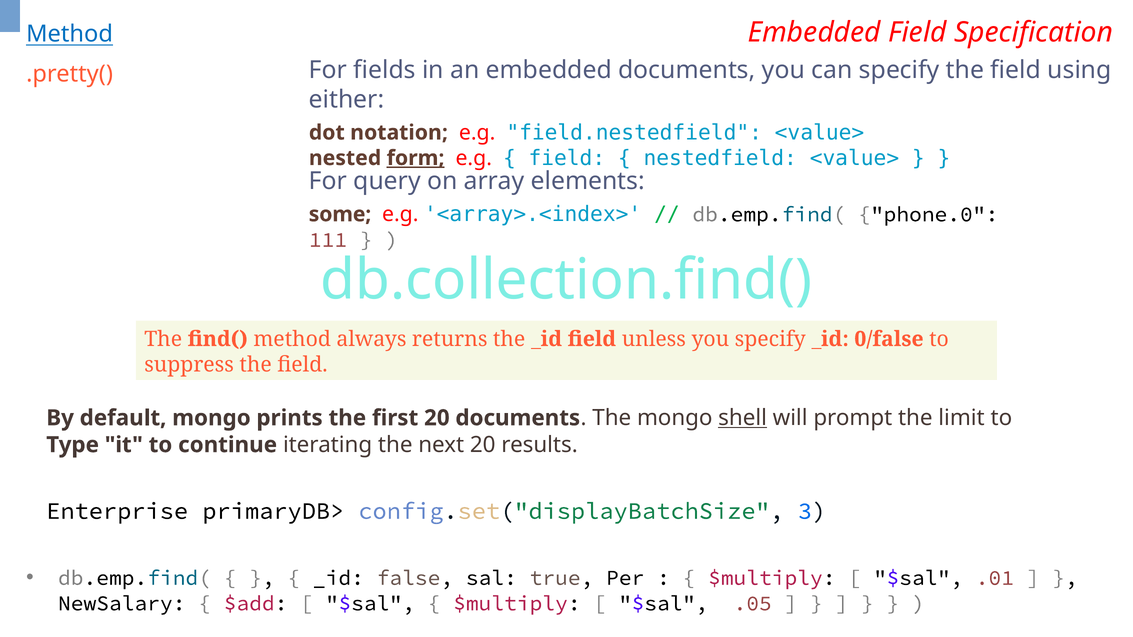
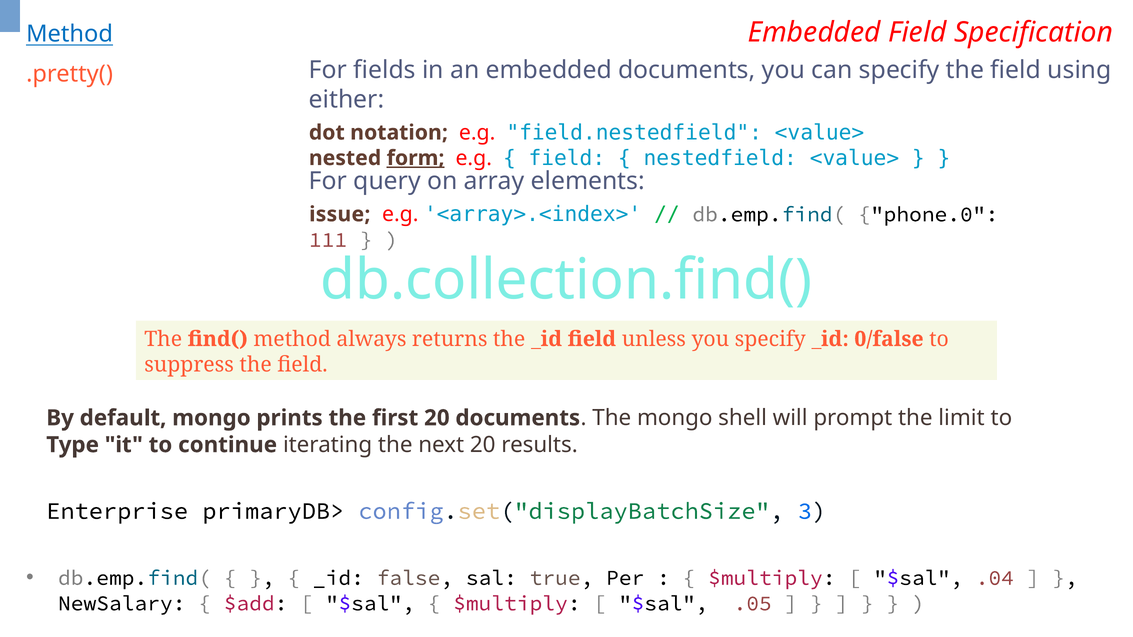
some: some -> issue
shell underline: present -> none
.01: .01 -> .04
